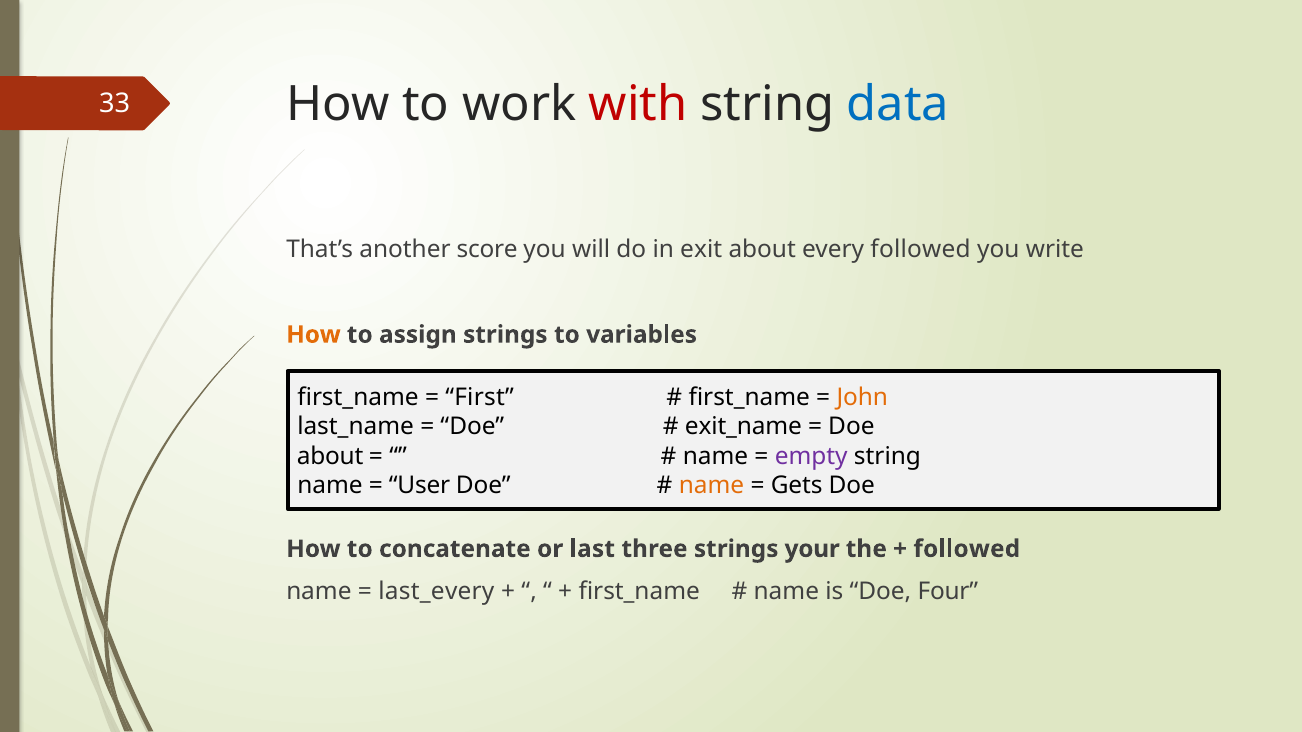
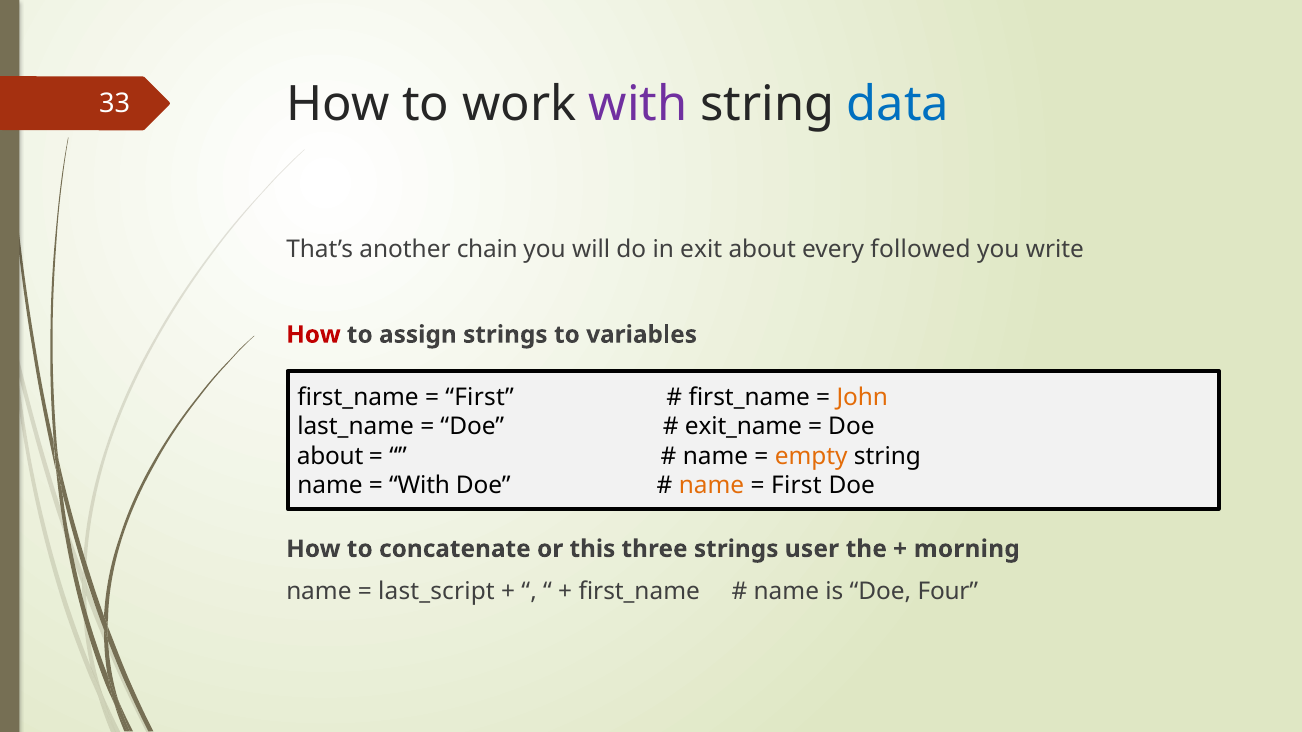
with at (638, 104) colour: red -> purple
score: score -> chain
How at (313, 335) colour: orange -> red
empty colour: purple -> orange
User at (420, 486): User -> With
Gets at (797, 486): Gets -> First
last: last -> this
your: your -> user
followed at (967, 549): followed -> morning
last_every: last_every -> last_script
